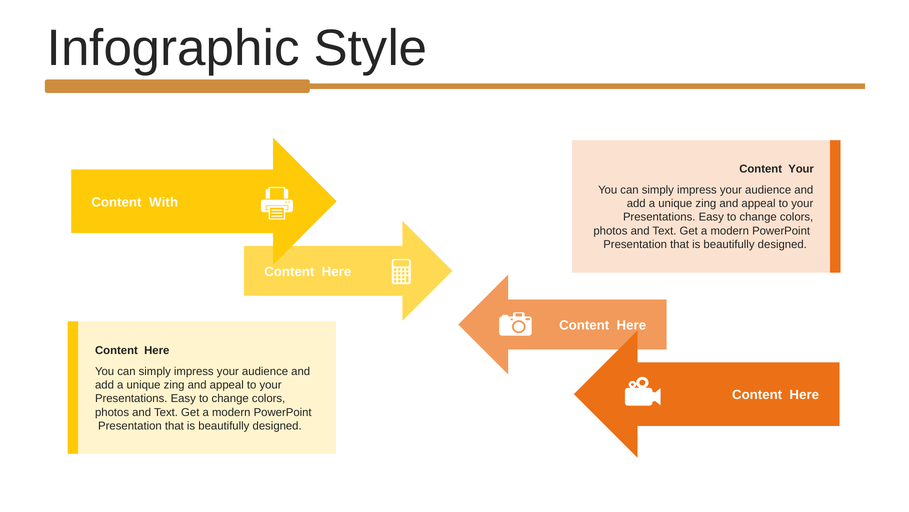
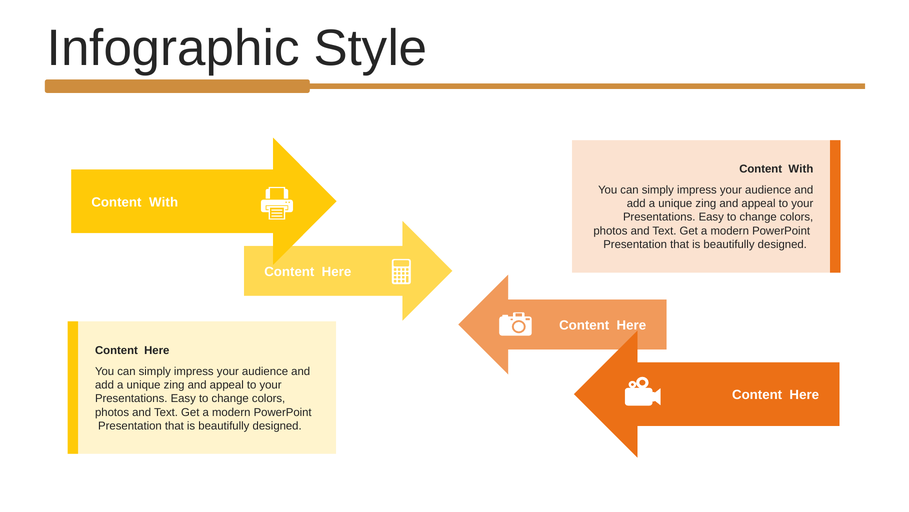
Your at (801, 169): Your -> With
